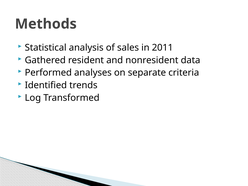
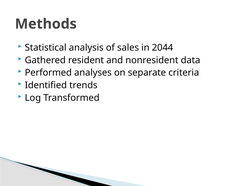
2011: 2011 -> 2044
